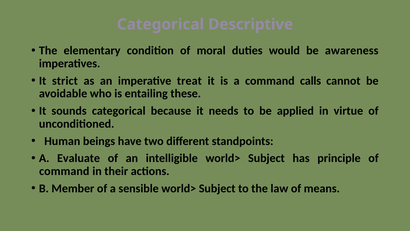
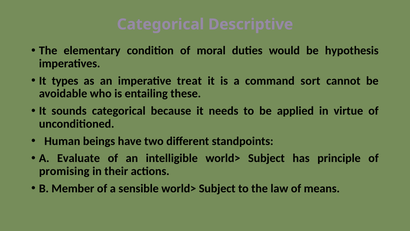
awareness: awareness -> hypothesis
strict: strict -> types
calls: calls -> sort
command at (64, 171): command -> promising
